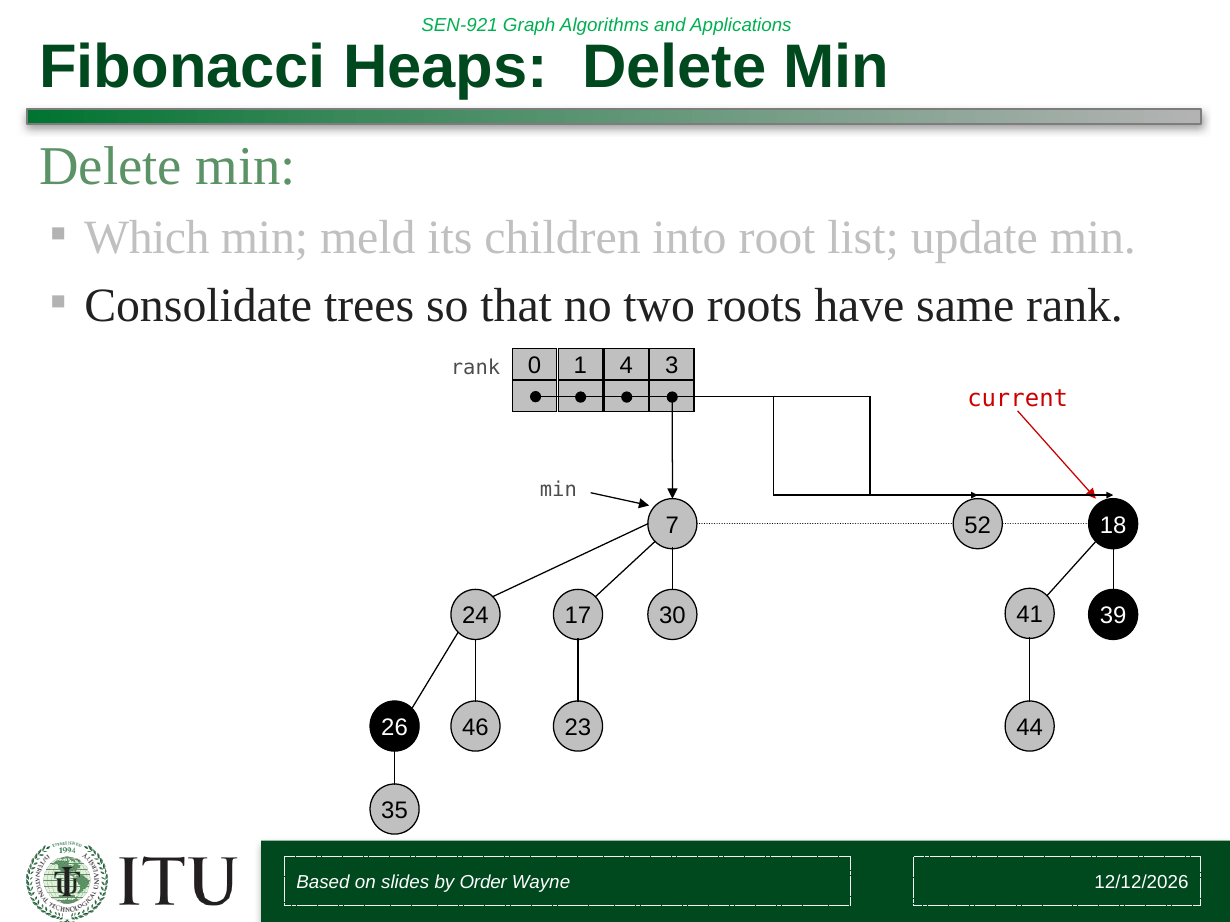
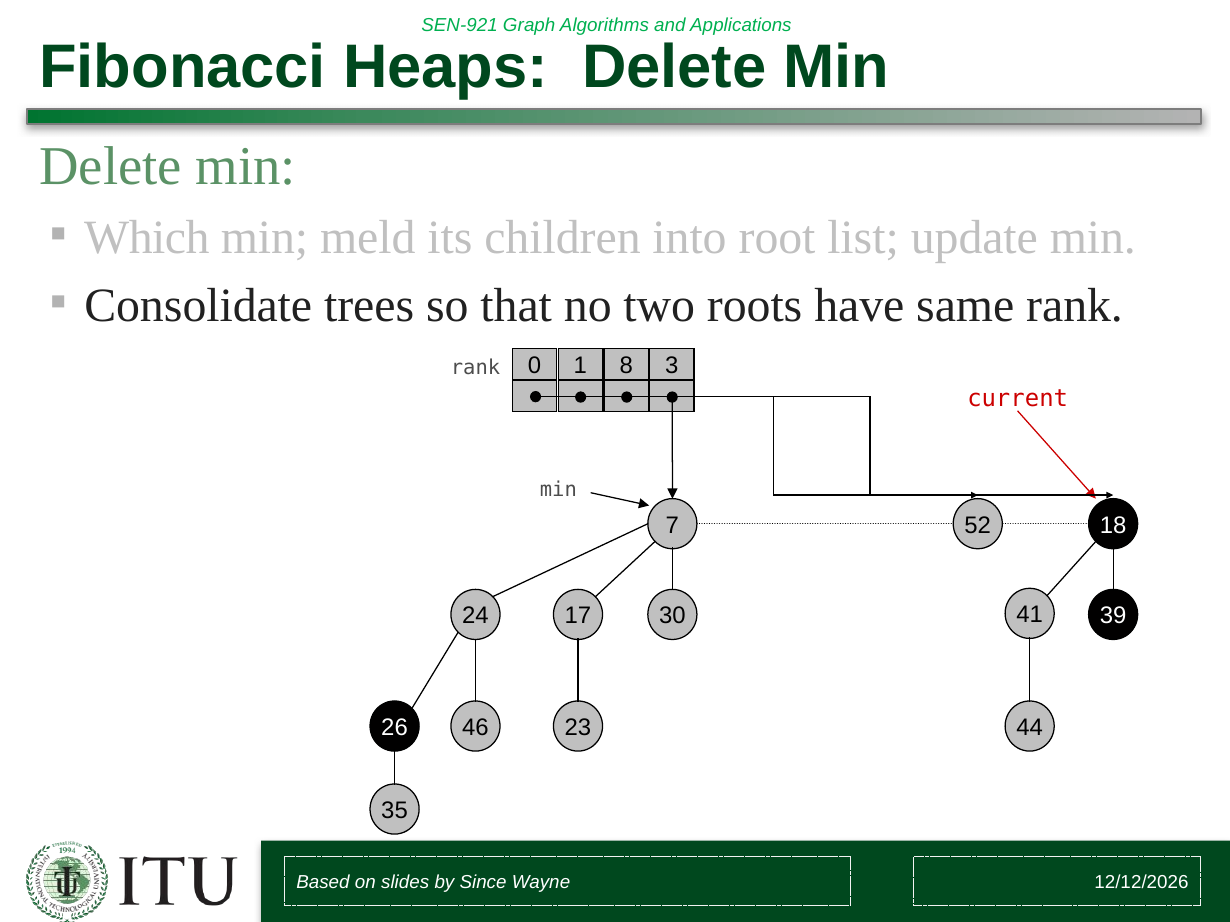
4: 4 -> 8
Order: Order -> Since
